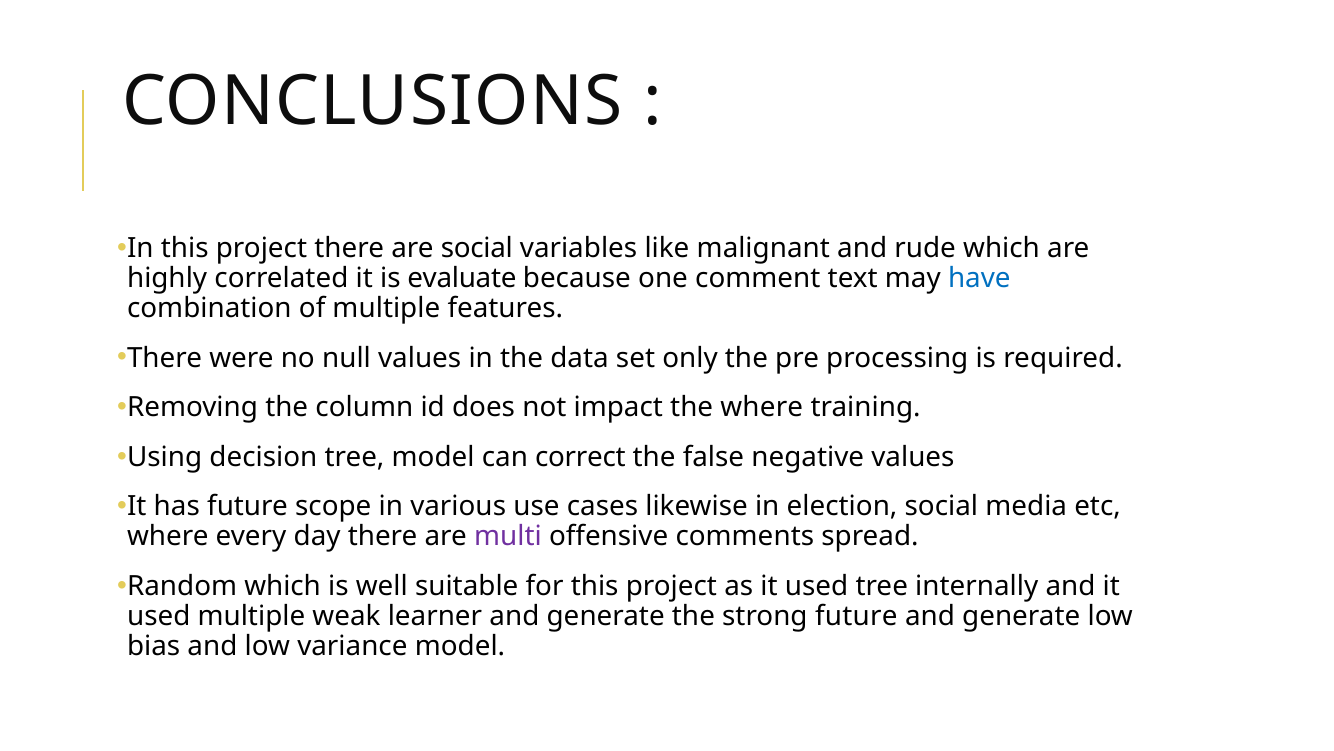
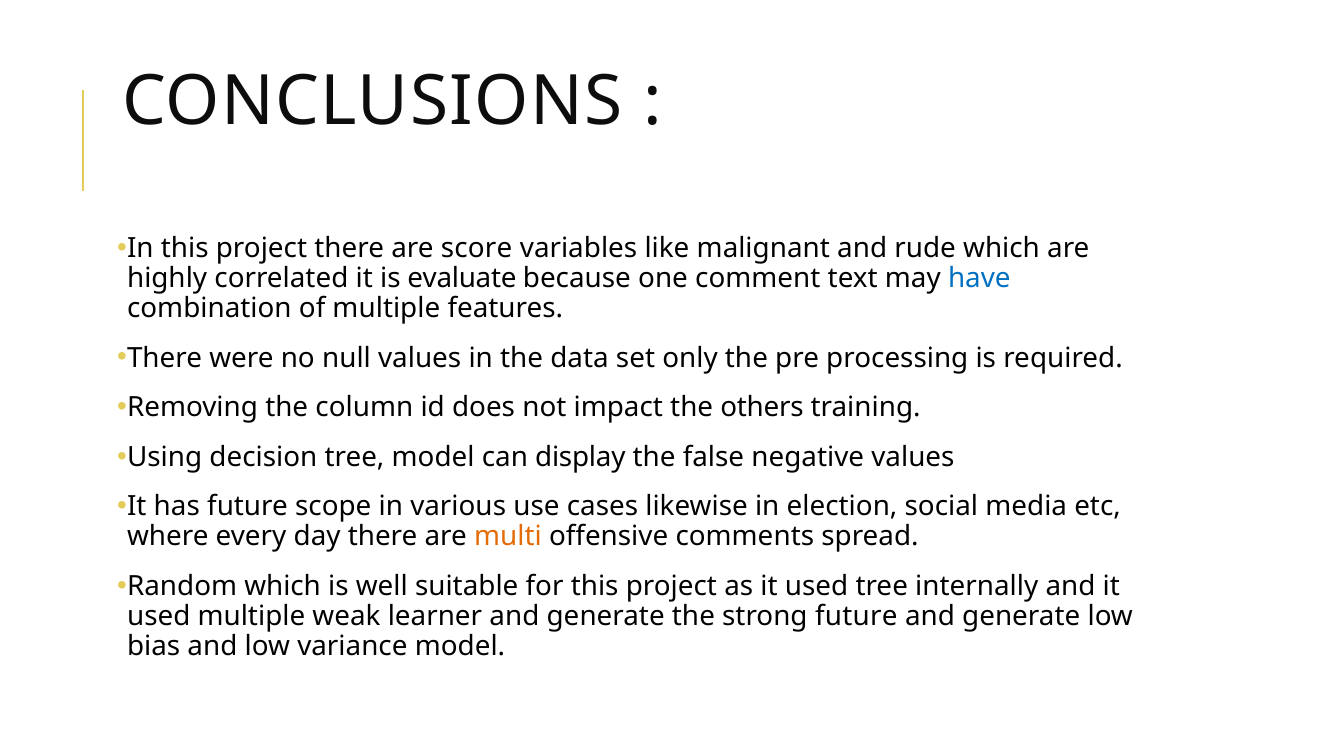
are social: social -> score
the where: where -> others
correct: correct -> display
multi colour: purple -> orange
